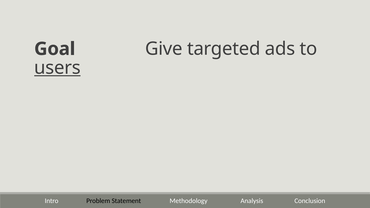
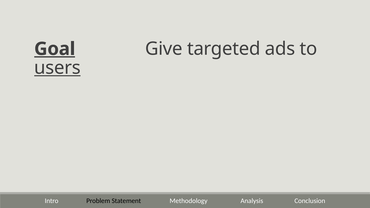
Goal underline: none -> present
